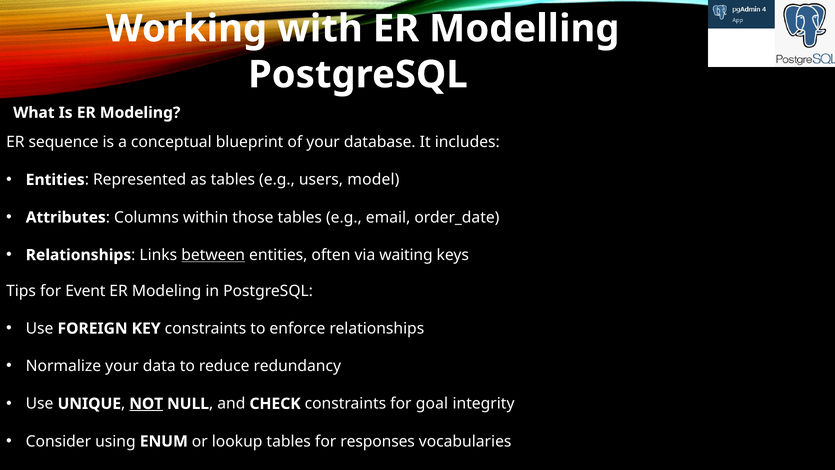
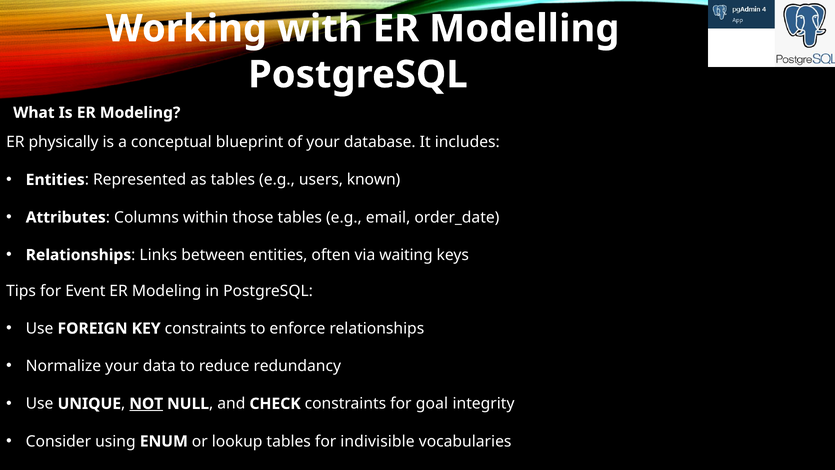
sequence: sequence -> physically
model: model -> known
between underline: present -> none
responses: responses -> indivisible
